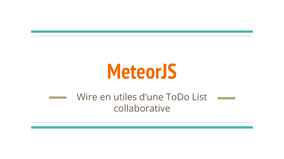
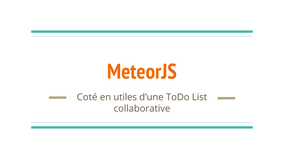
Wire: Wire -> Coté
